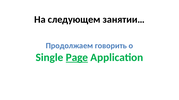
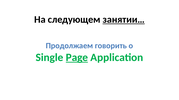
занятии… underline: none -> present
